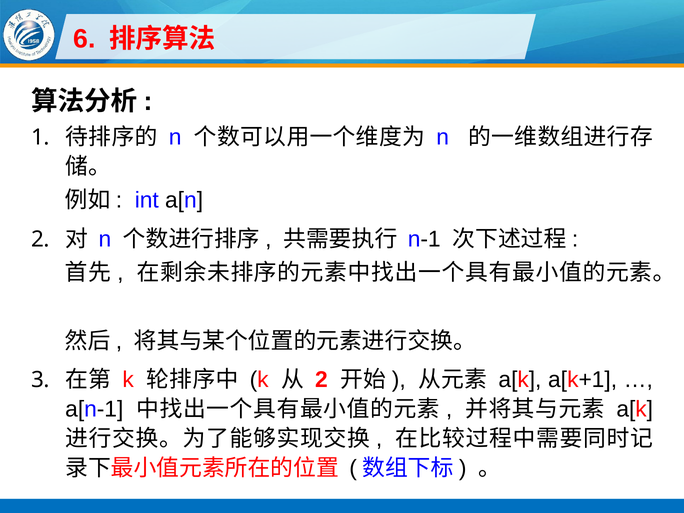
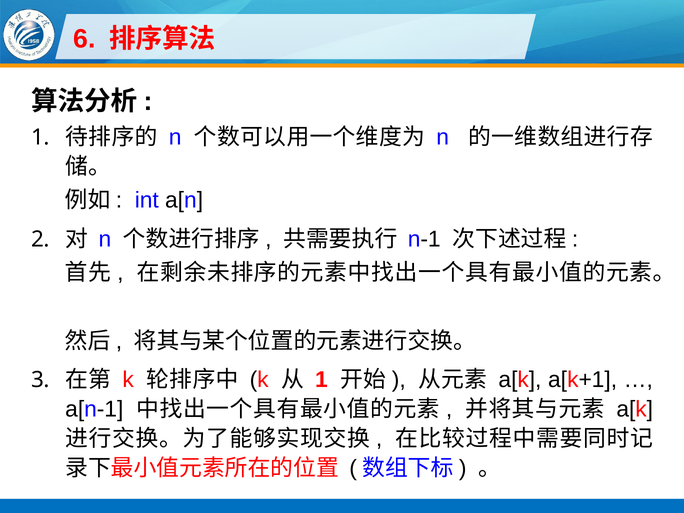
2 at (321, 380): 2 -> 1
